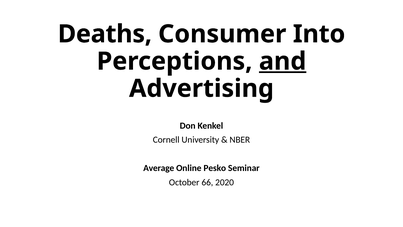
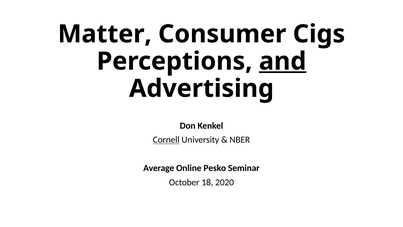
Deaths: Deaths -> Matter
Into: Into -> Cigs
Cornell underline: none -> present
66: 66 -> 18
